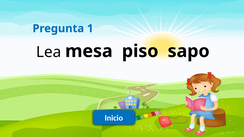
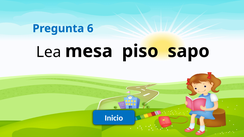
1: 1 -> 6
